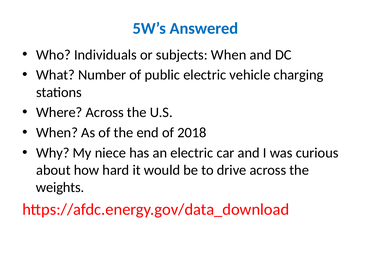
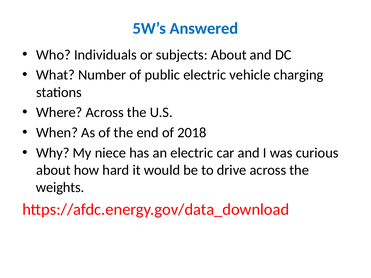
subjects When: When -> About
